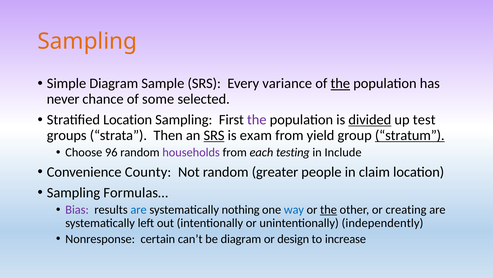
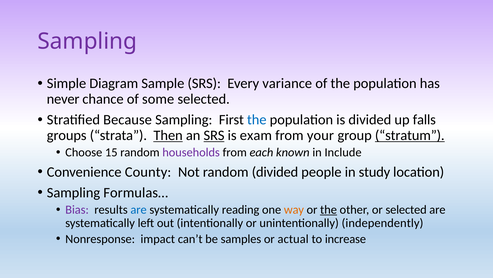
Sampling at (87, 41) colour: orange -> purple
the at (340, 83) underline: present -> none
Stratified Location: Location -> Because
the at (257, 120) colour: purple -> blue
divided at (370, 120) underline: present -> none
test: test -> falls
Then underline: none -> present
yield: yield -> your
96: 96 -> 15
testing: testing -> known
random greater: greater -> divided
claim: claim -> study
nothing: nothing -> reading
way colour: blue -> orange
or creating: creating -> selected
certain: certain -> impact
be diagram: diagram -> samples
design: design -> actual
